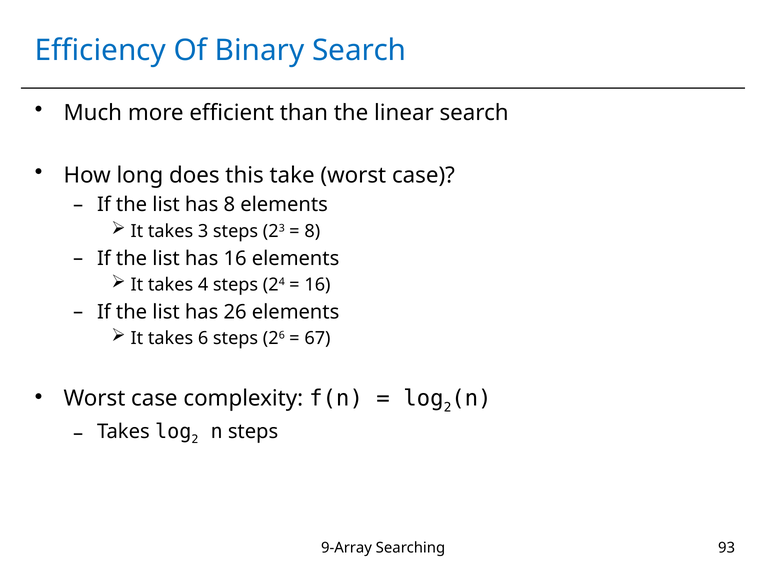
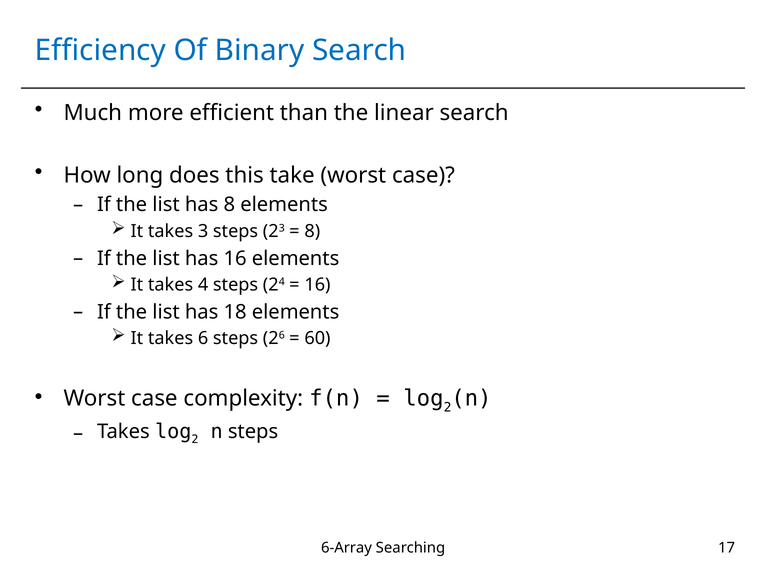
has 26: 26 -> 18
67: 67 -> 60
9-Array: 9-Array -> 6-Array
93: 93 -> 17
